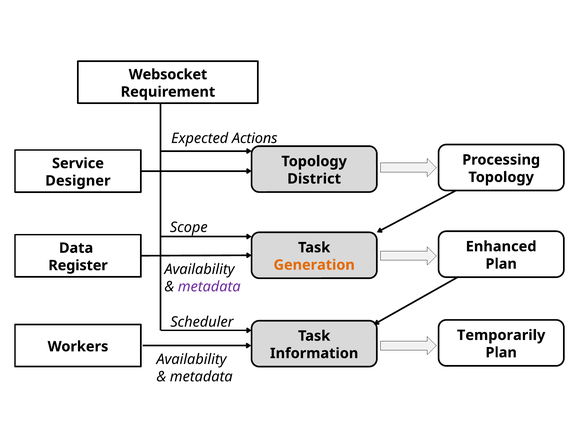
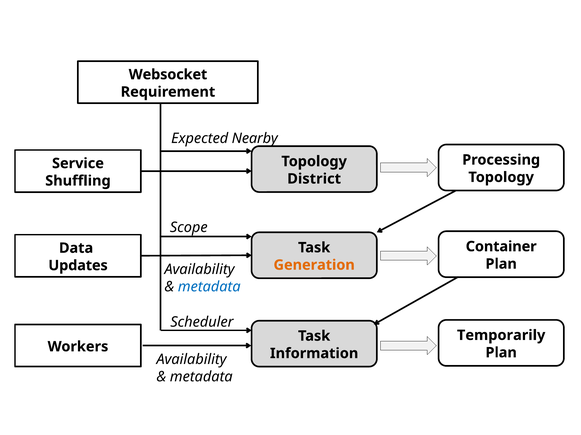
Actions: Actions -> Nearby
Designer: Designer -> Shuffling
Enhanced: Enhanced -> Container
Register: Register -> Updates
metadata at (209, 287) colour: purple -> blue
